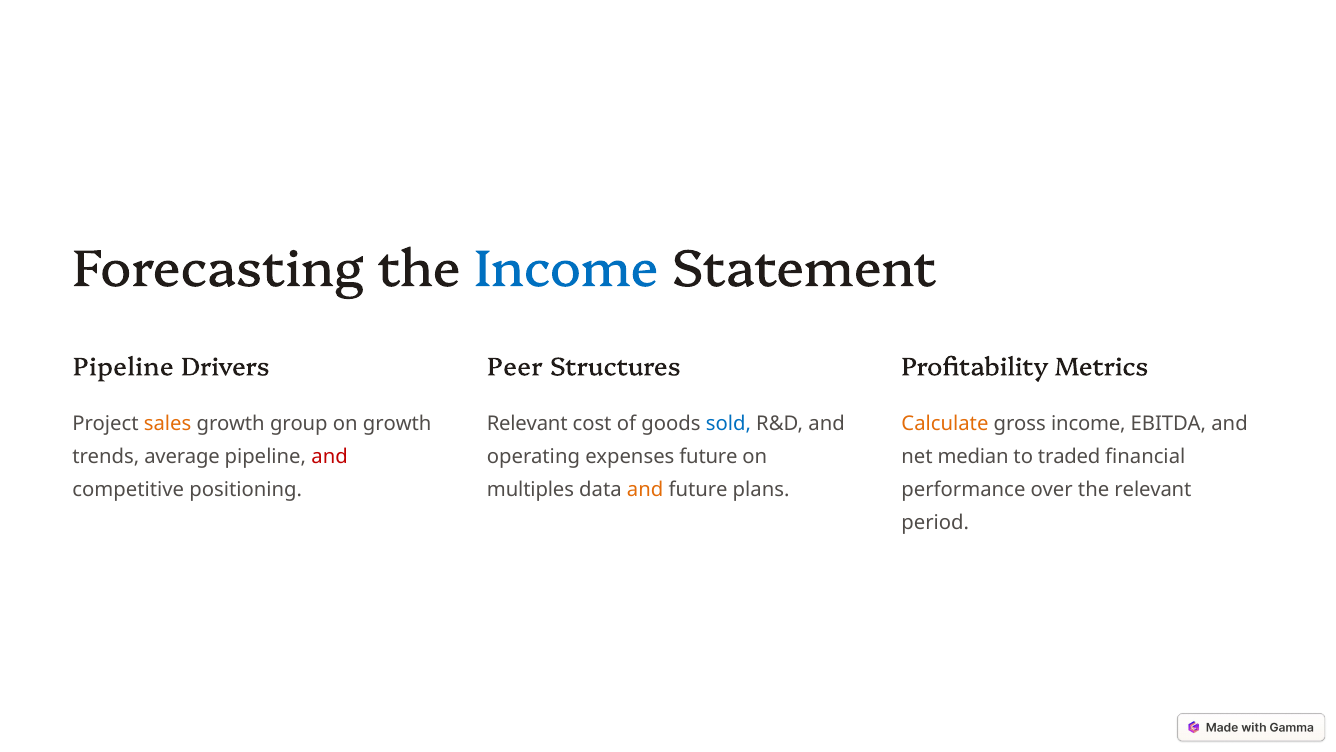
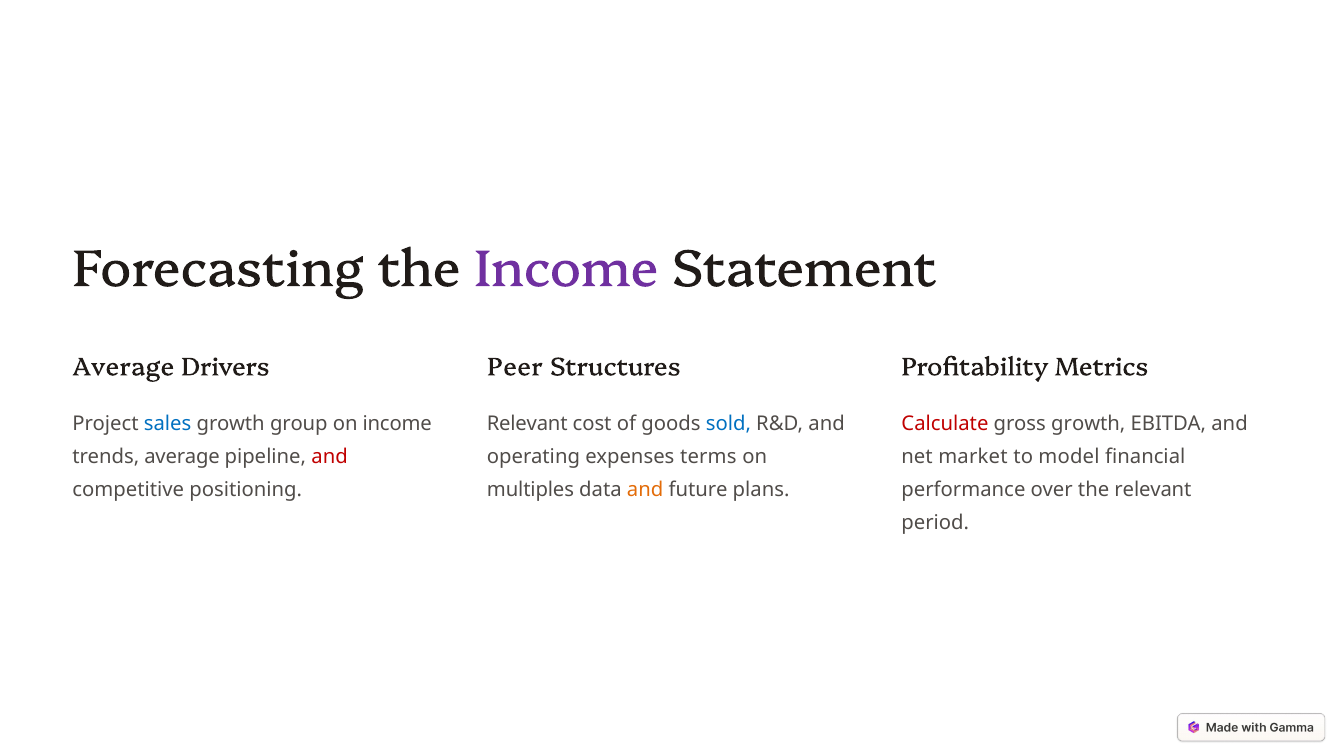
Income at (566, 269) colour: blue -> purple
Pipeline at (123, 367): Pipeline -> Average
sales colour: orange -> blue
on growth: growth -> income
Calculate colour: orange -> red
gross income: income -> growth
expenses future: future -> terms
median: median -> market
traded: traded -> model
